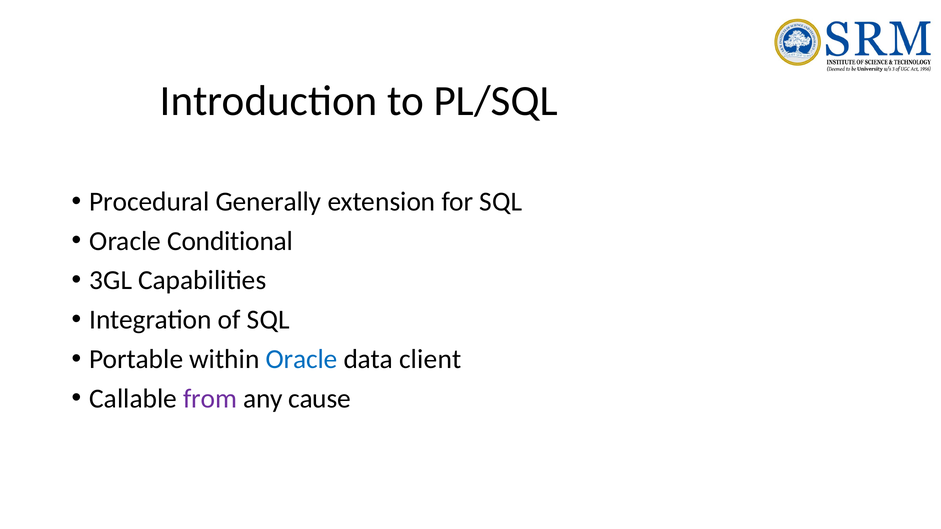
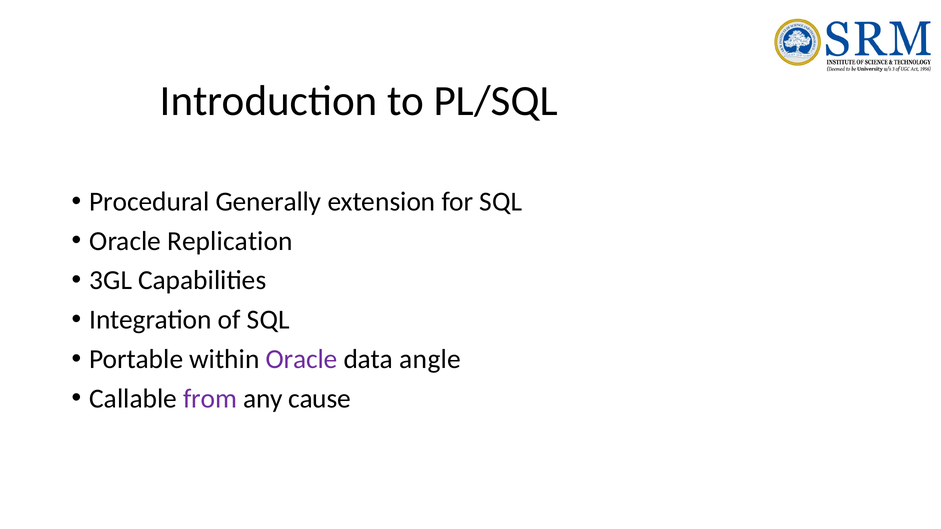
Conditional: Conditional -> Replication
Oracle at (302, 359) colour: blue -> purple
client: client -> angle
